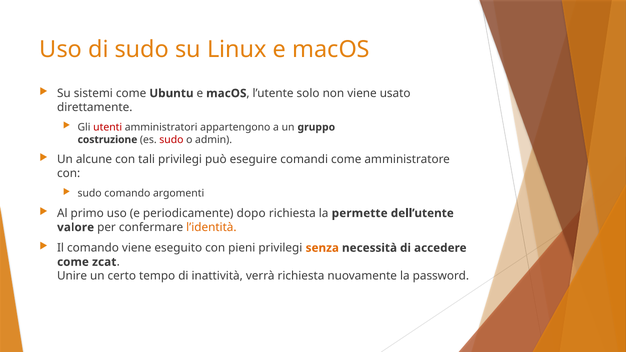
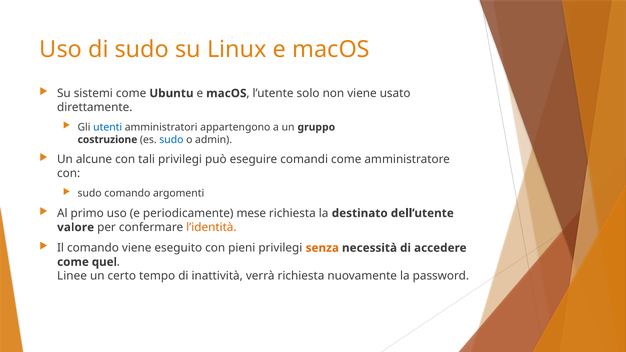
utenti colour: red -> blue
sudo at (171, 140) colour: red -> blue
dopo: dopo -> mese
permette: permette -> destinato
zcat: zcat -> quel
Unire: Unire -> Linee
